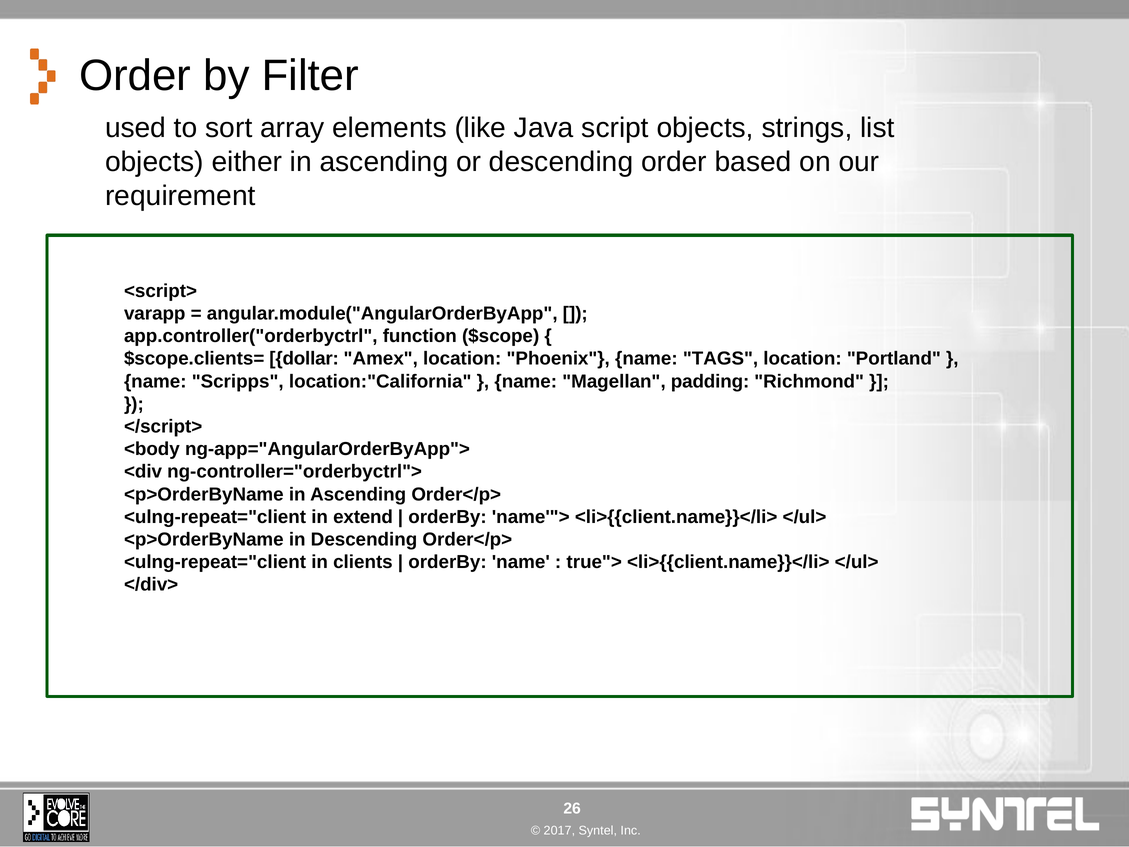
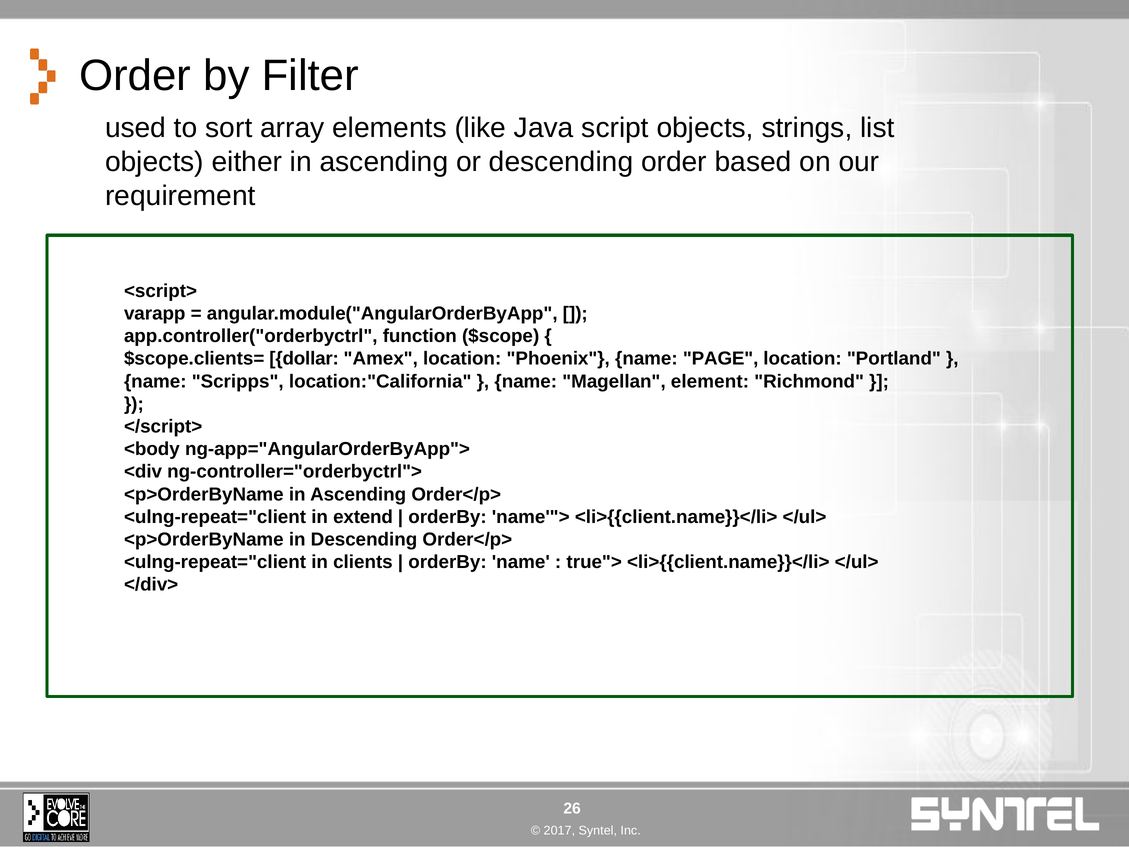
TAGS: TAGS -> PAGE
padding: padding -> element
